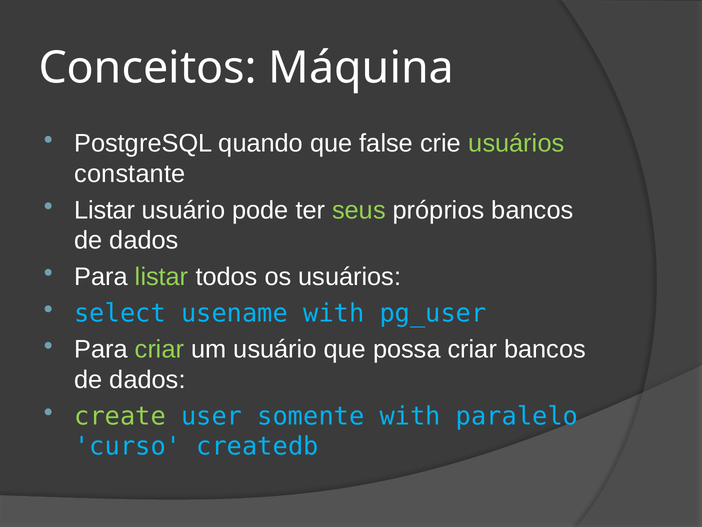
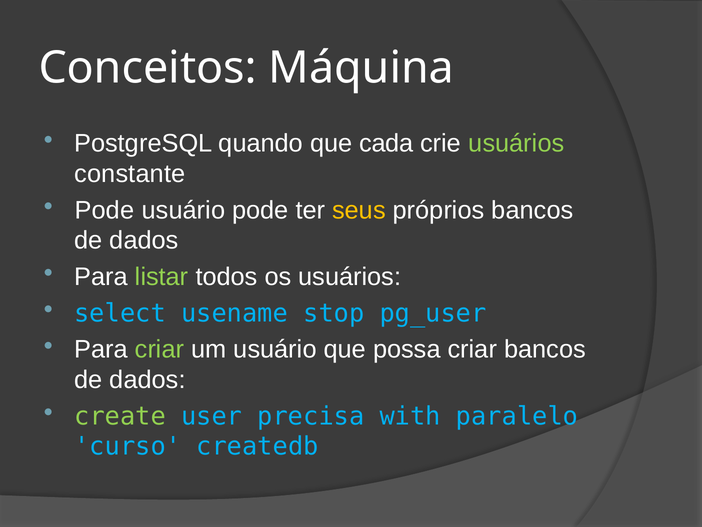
false: false -> cada
Listar at (105, 210): Listar -> Pode
seus colour: light green -> yellow
usename with: with -> stop
somente: somente -> precisa
